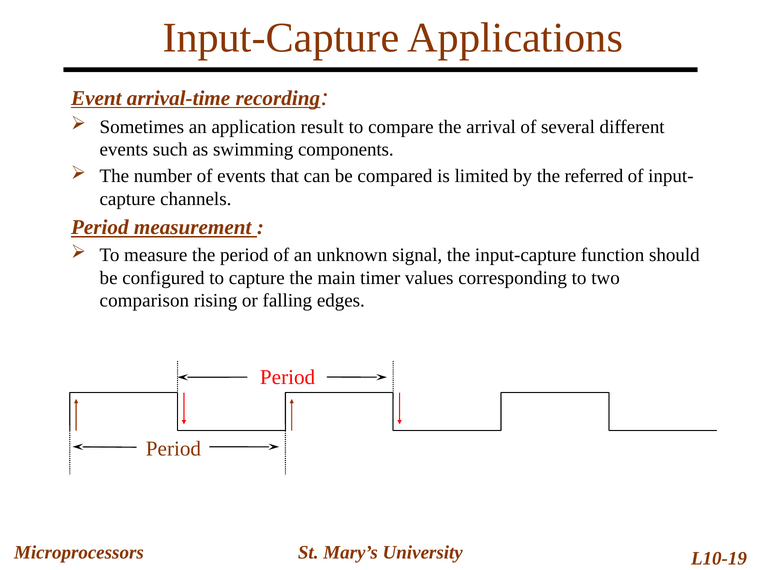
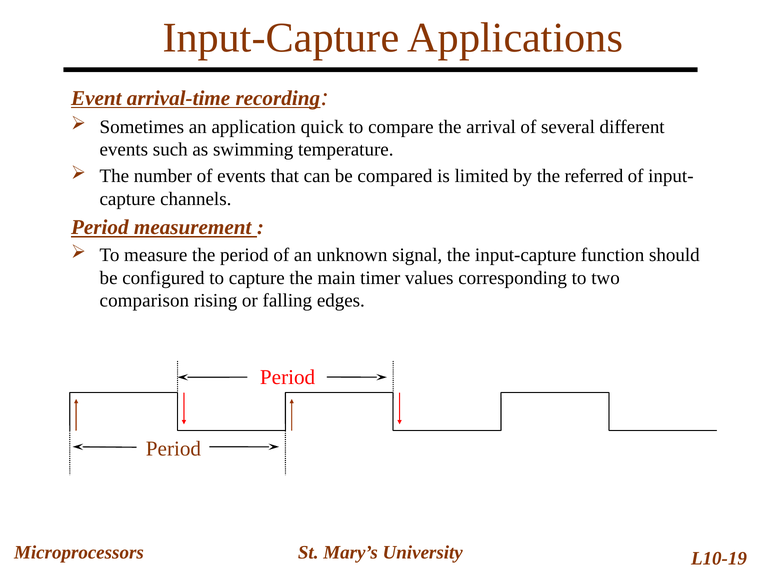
result: result -> quick
components: components -> temperature
